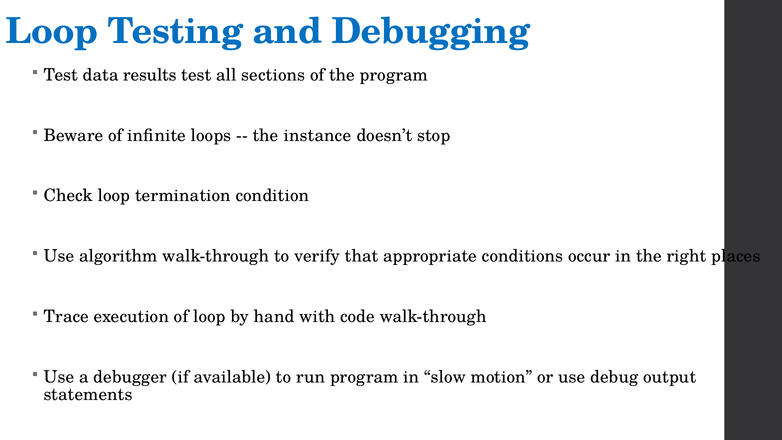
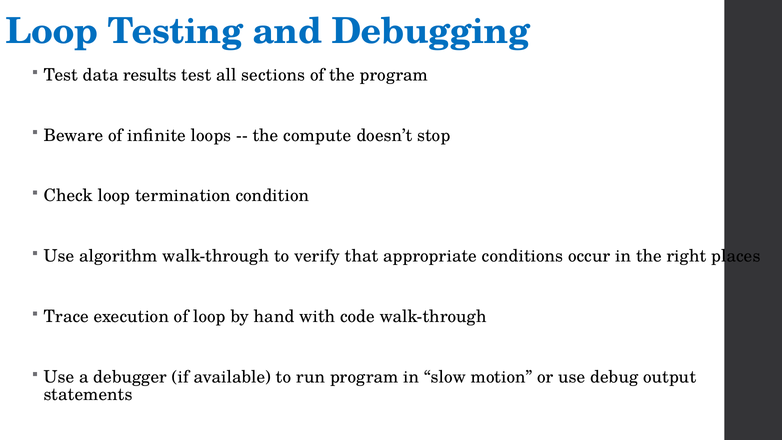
instance: instance -> compute
